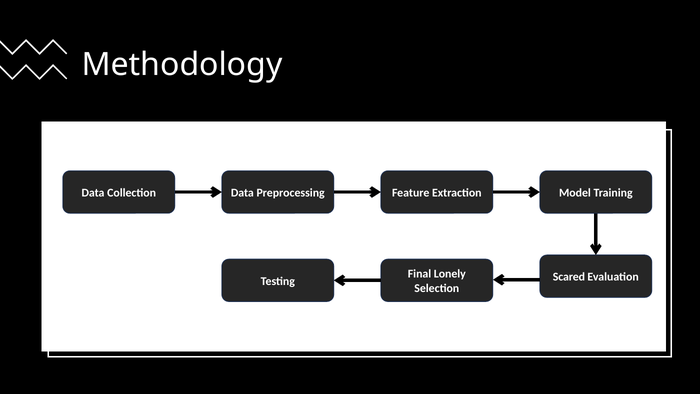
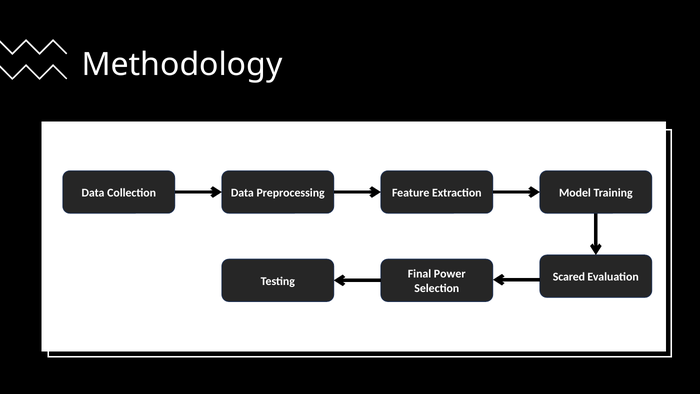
Lonely: Lonely -> Power
